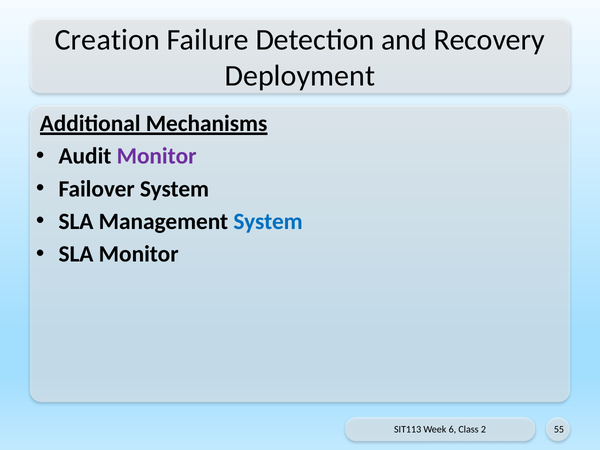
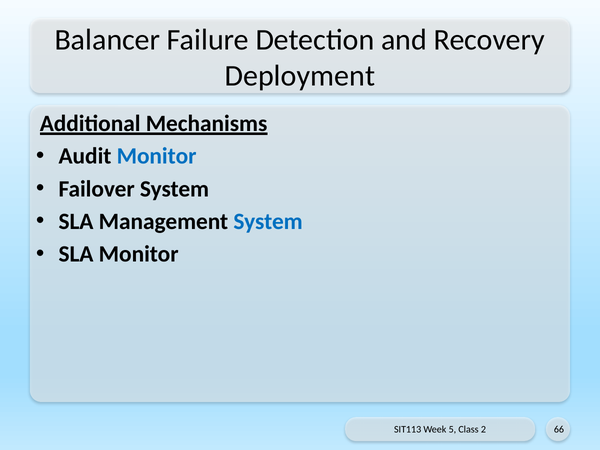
Creation: Creation -> Balancer
Monitor at (157, 156) colour: purple -> blue
6: 6 -> 5
55: 55 -> 66
